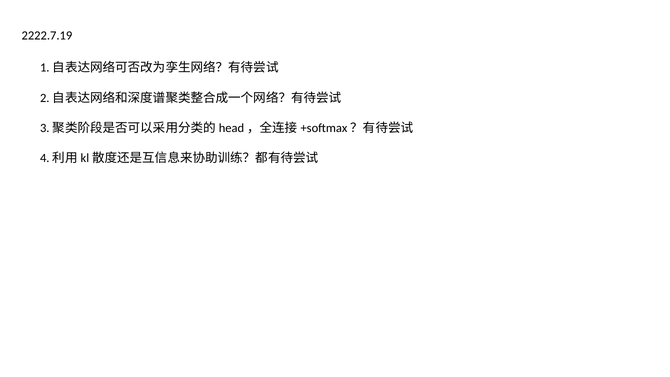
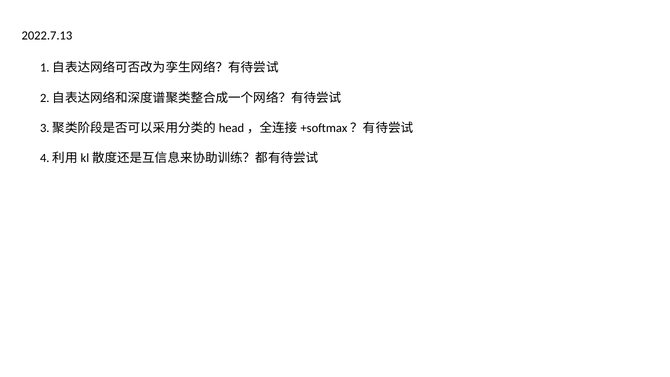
2222.7.19: 2222.7.19 -> 2022.7.13
